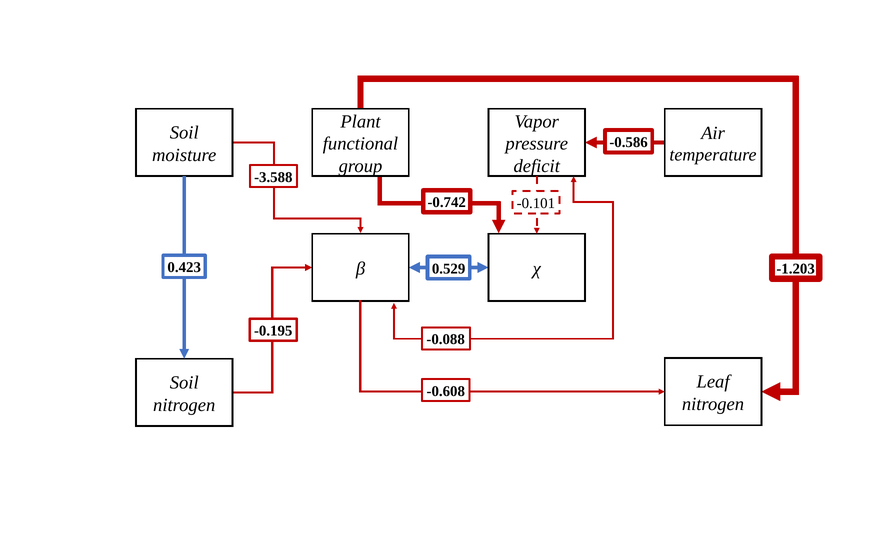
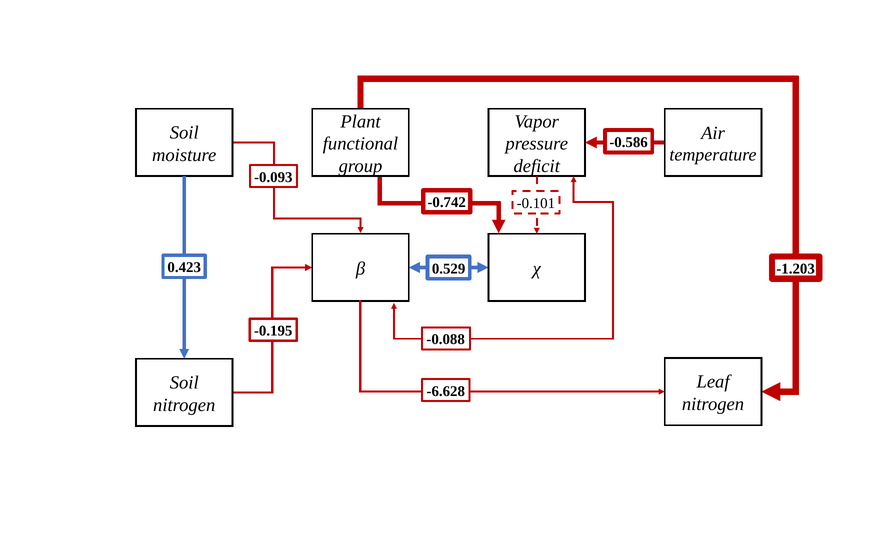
-3.588: -3.588 -> -0.093
-0.608: -0.608 -> -6.628
